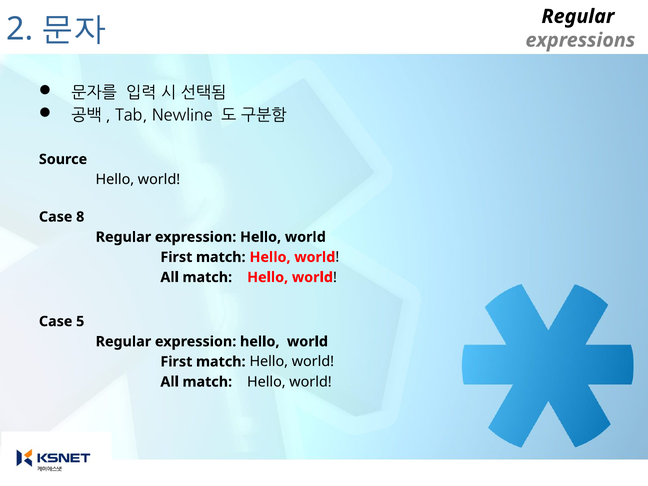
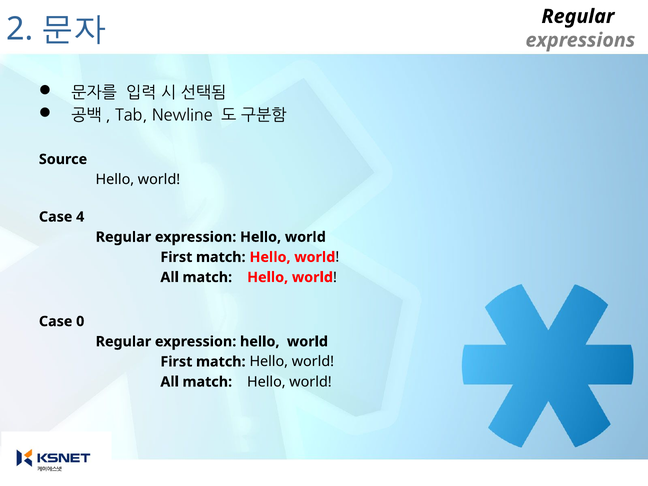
8: 8 -> 4
5: 5 -> 0
